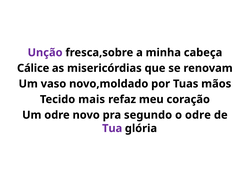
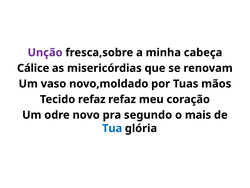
Tecido mais: mais -> refaz
o odre: odre -> mais
Tua colour: purple -> blue
